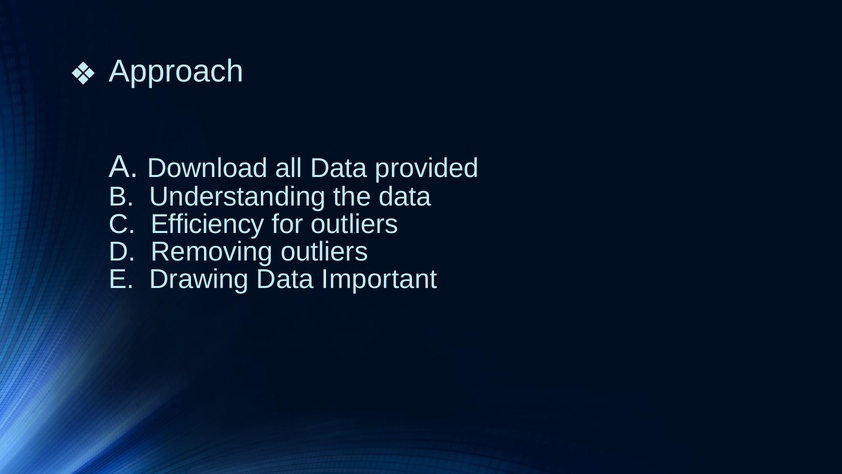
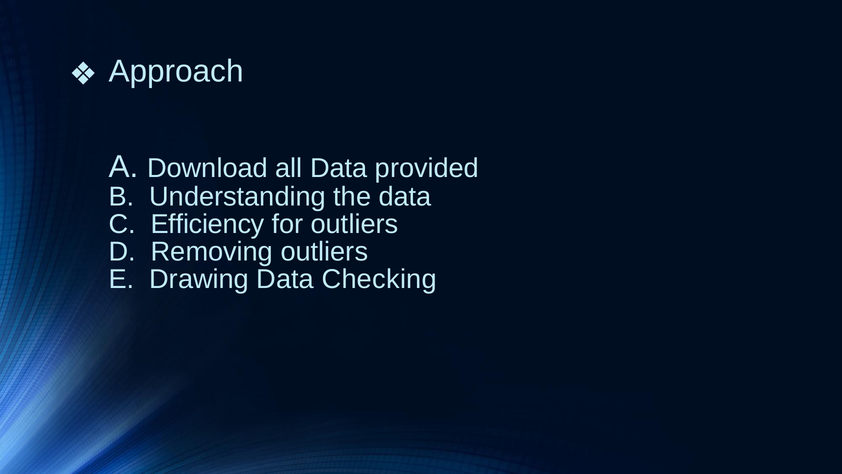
Important: Important -> Checking
